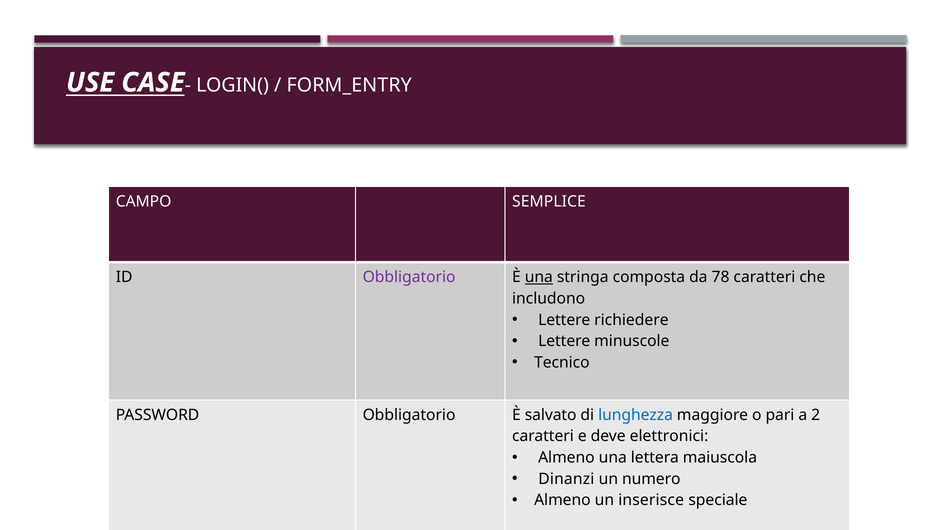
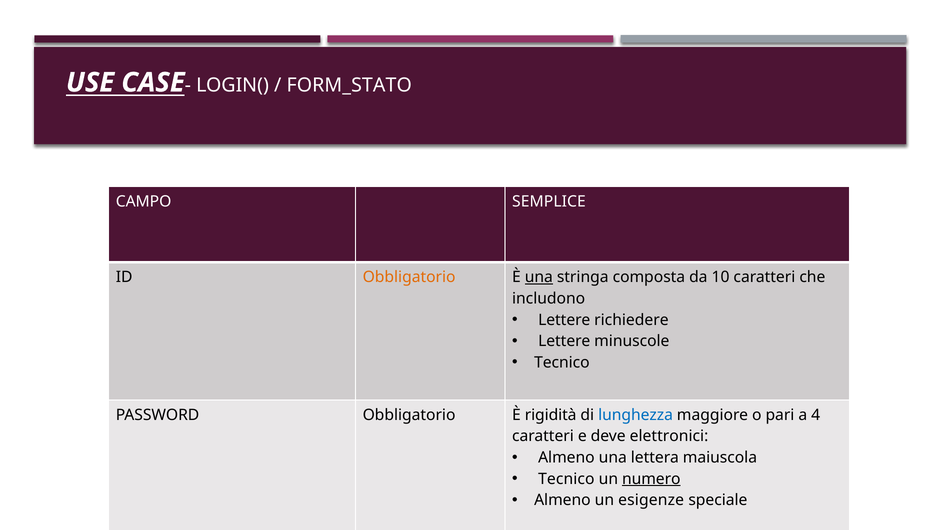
FORM_ENTRY: FORM_ENTRY -> FORM_STATO
Obbligatorio at (409, 277) colour: purple -> orange
78: 78 -> 10
salvato: salvato -> rigidità
2: 2 -> 4
Dinanzi at (566, 478): Dinanzi -> Tecnico
numero underline: none -> present
inserisce: inserisce -> esigenze
